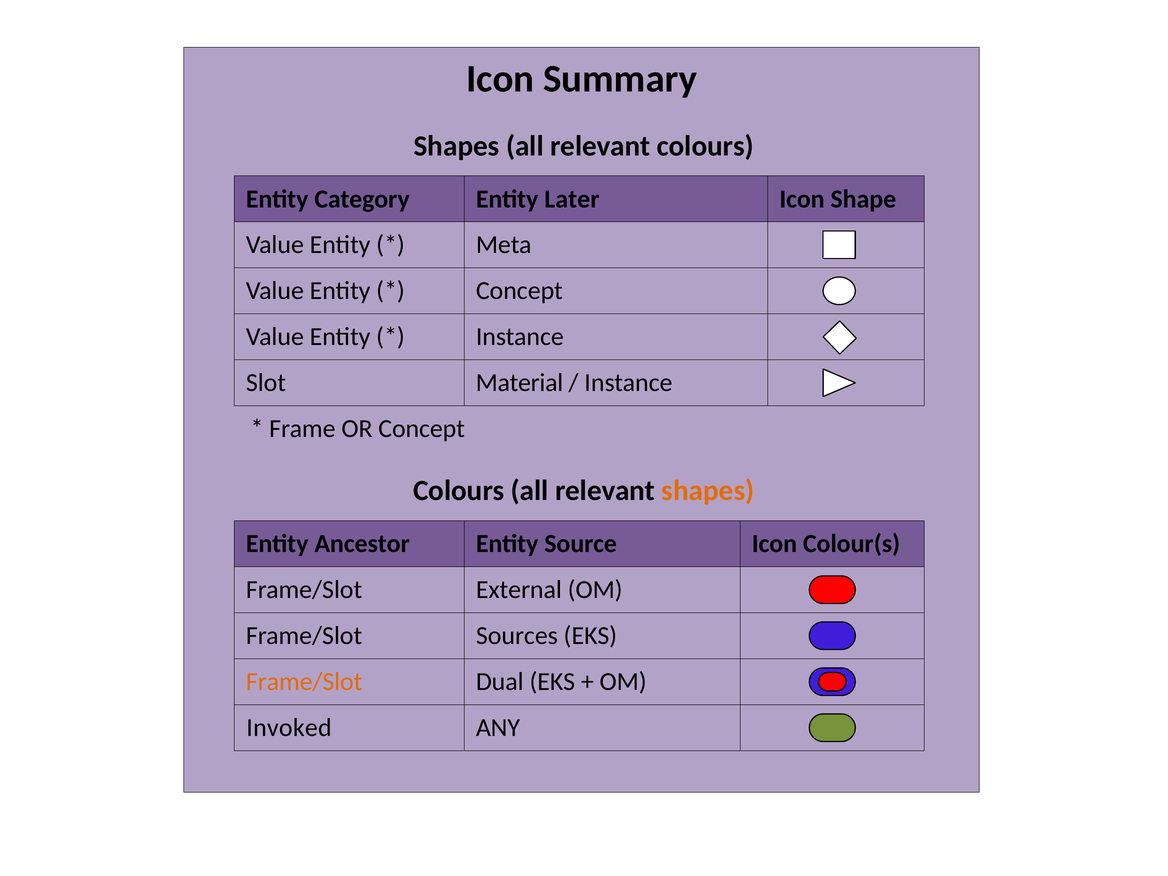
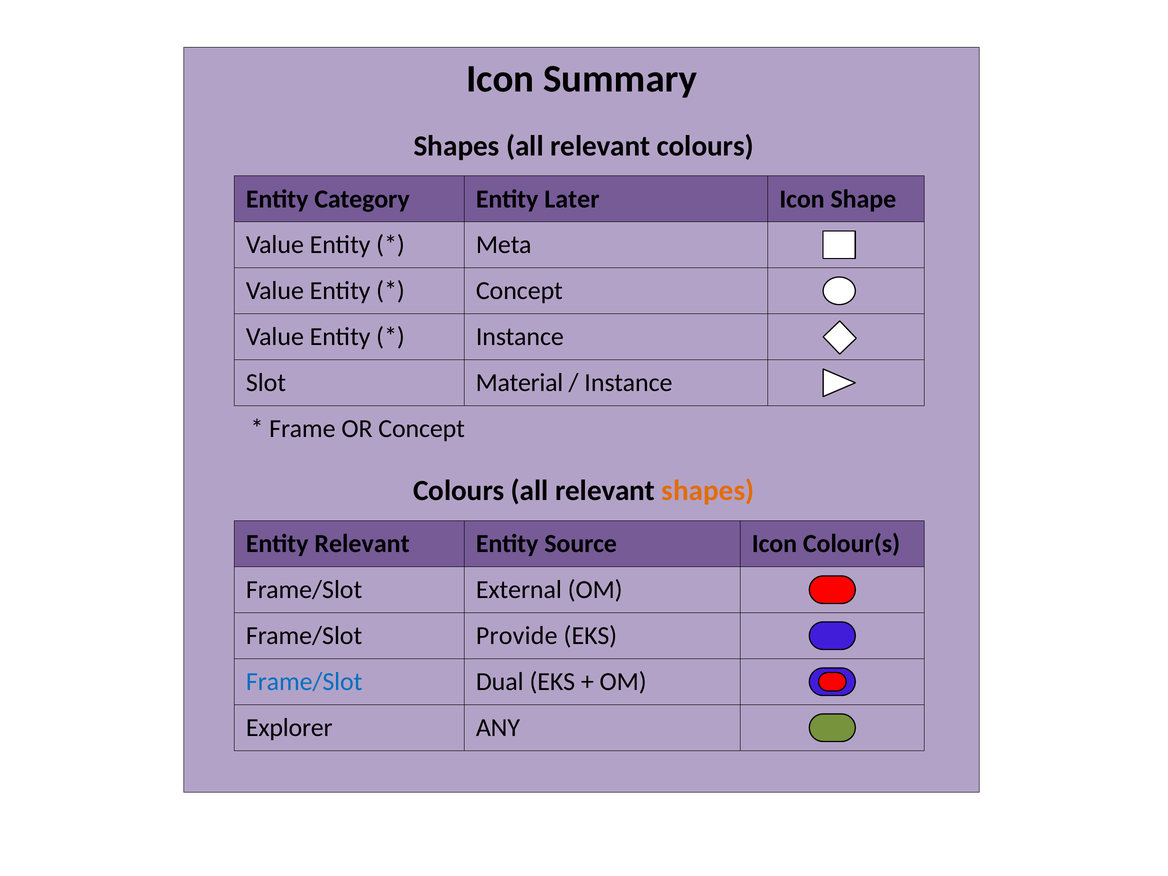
Entity Ancestor: Ancestor -> Relevant
Sources: Sources -> Provide
Frame/Slot at (304, 682) colour: orange -> blue
Invoked: Invoked -> Explorer
